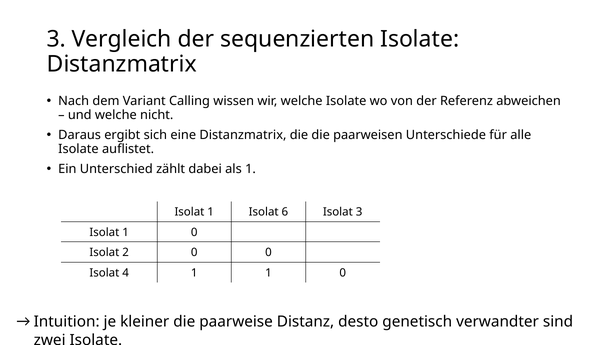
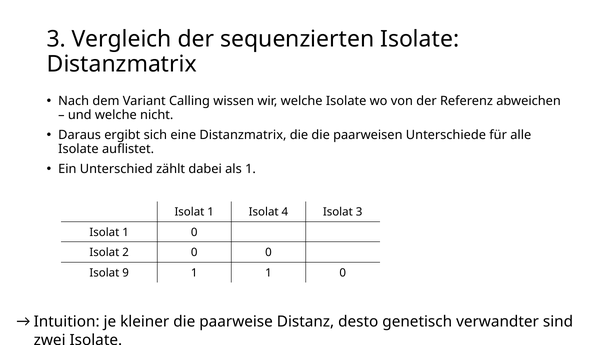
6: 6 -> 4
4: 4 -> 9
